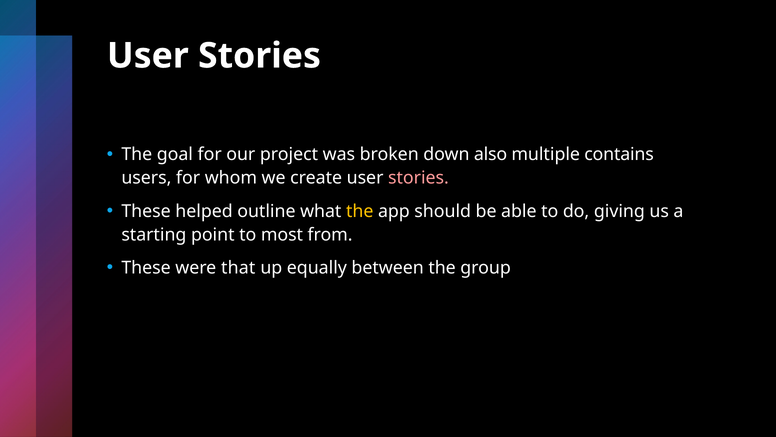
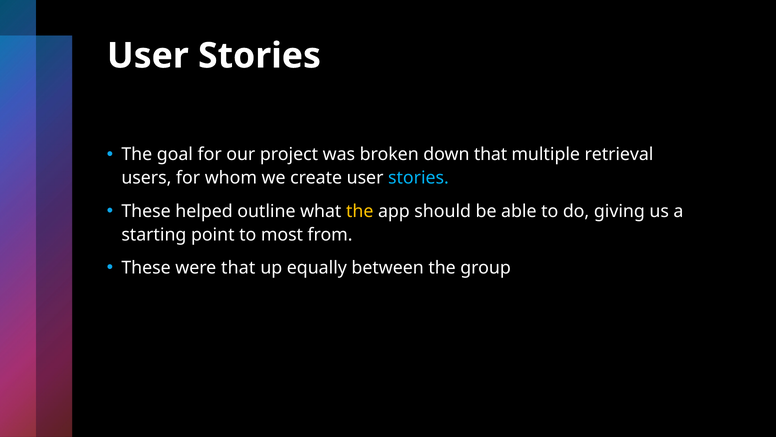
down also: also -> that
contains: contains -> retrieval
stories at (418, 178) colour: pink -> light blue
